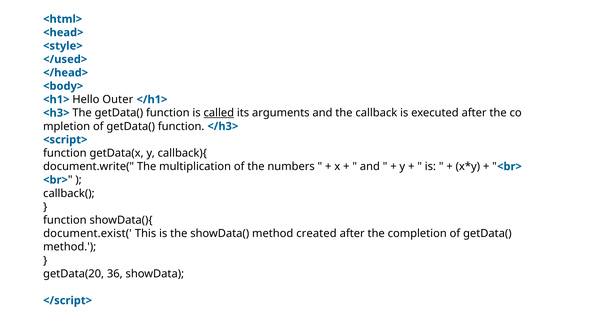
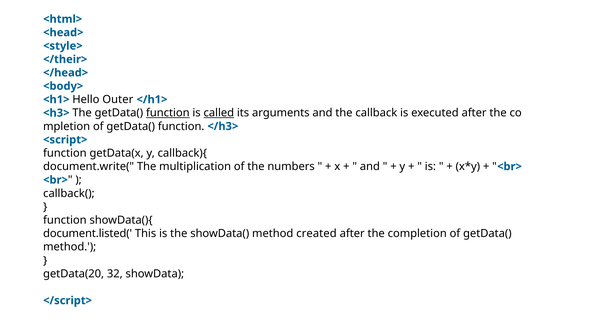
</used>: </used> -> </their>
function at (168, 113) underline: none -> present
document.exist(: document.exist( -> document.listed(
36: 36 -> 32
